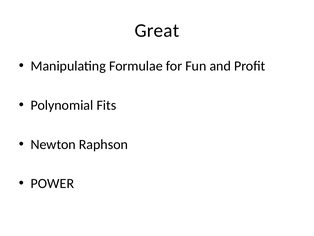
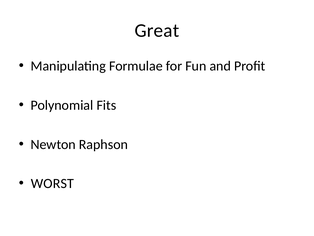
POWER: POWER -> WORST
